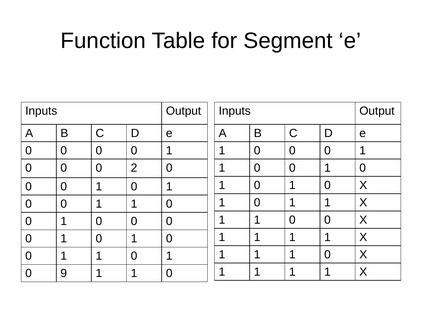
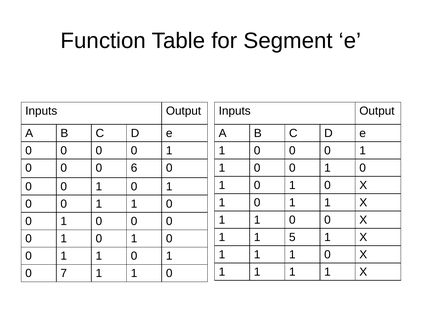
2: 2 -> 6
1 at (292, 237): 1 -> 5
9: 9 -> 7
